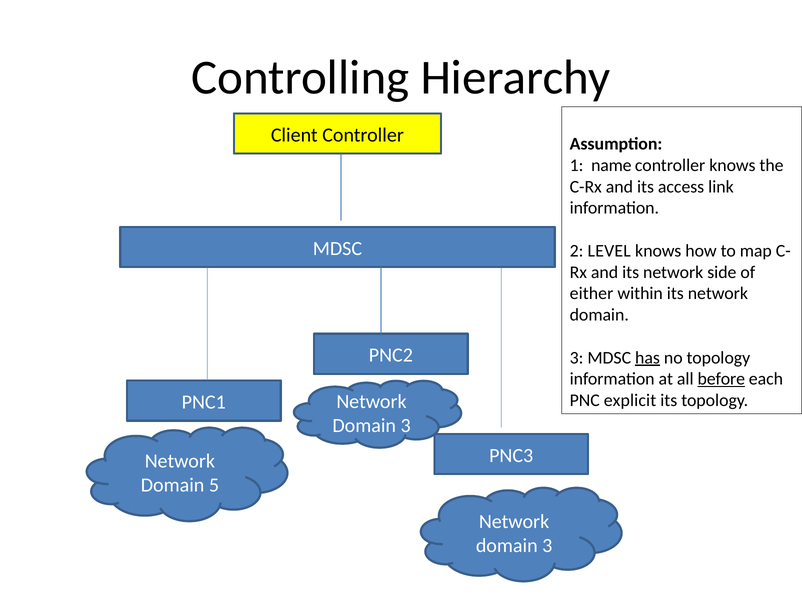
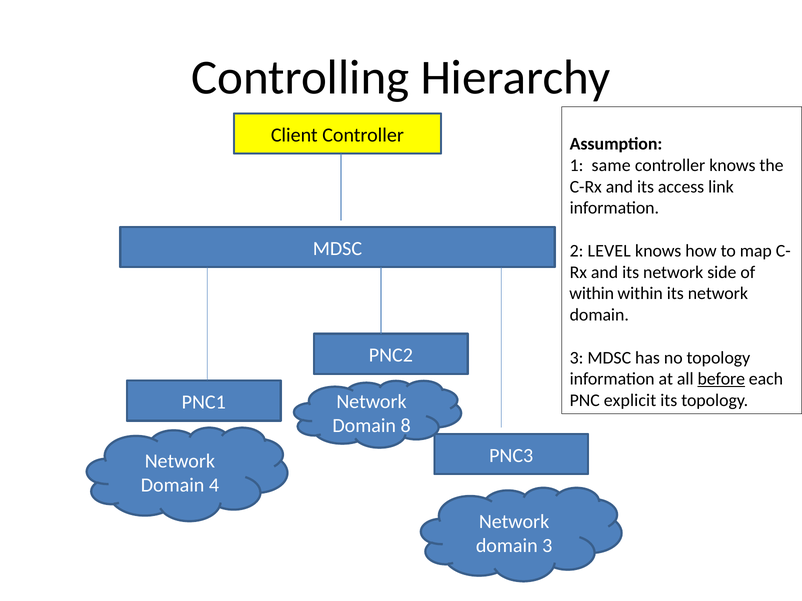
name: name -> same
either at (592, 294): either -> within
has underline: present -> none
3 at (406, 426): 3 -> 8
5: 5 -> 4
